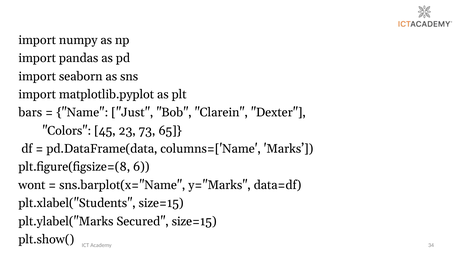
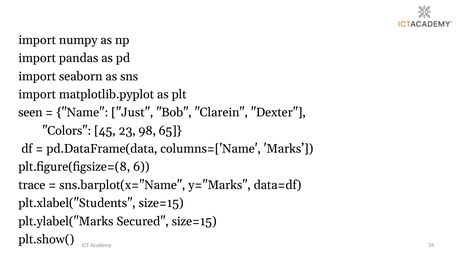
bars: bars -> seen
73: 73 -> 98
wont: wont -> trace
